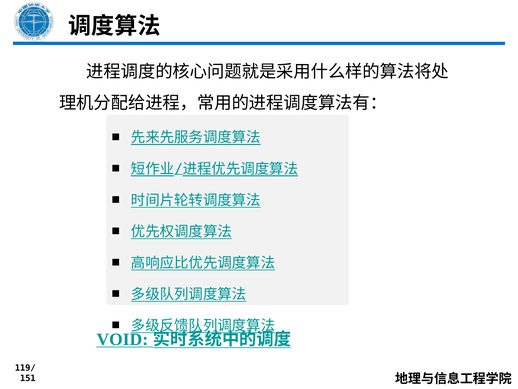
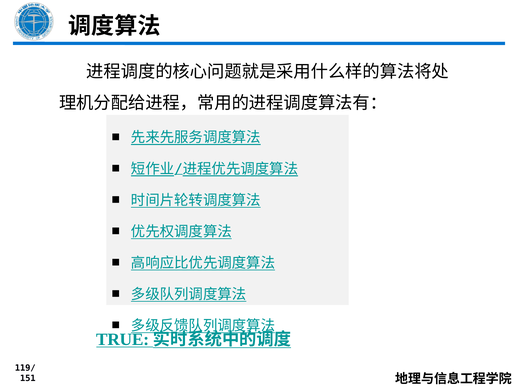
VOID: VOID -> TRUE
